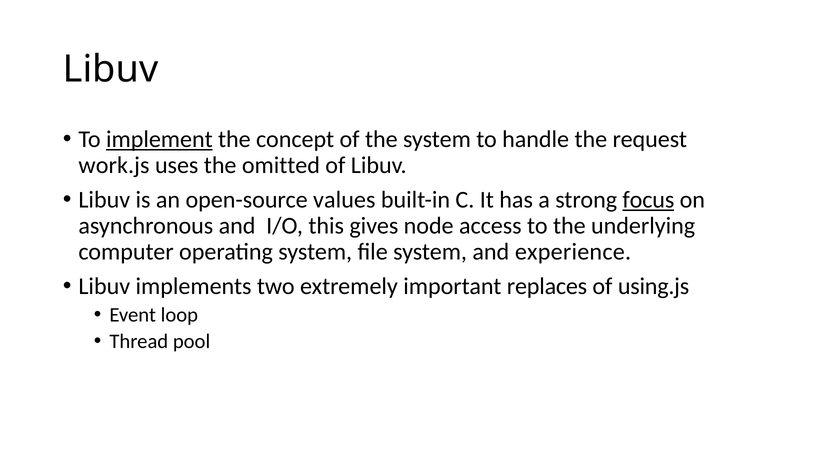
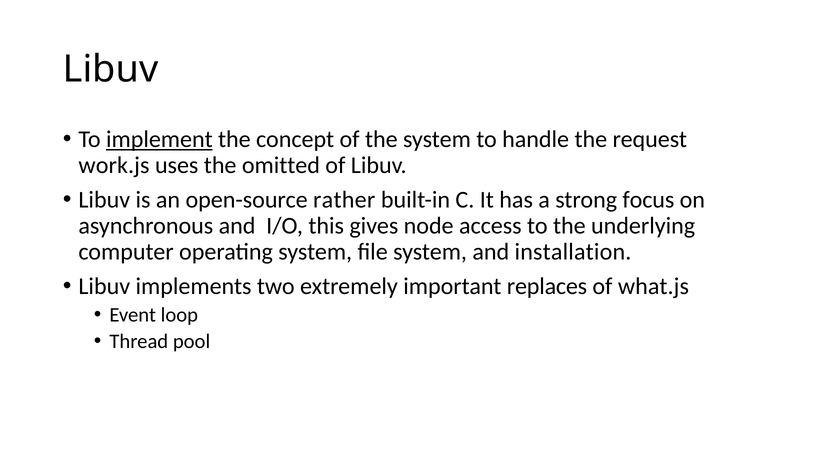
values: values -> rather
focus underline: present -> none
experience: experience -> installation
using.js: using.js -> what.js
